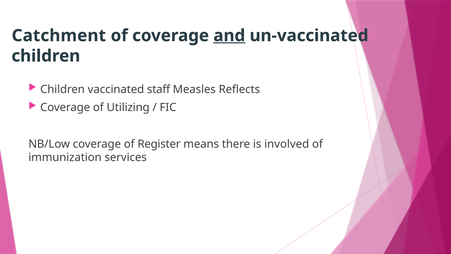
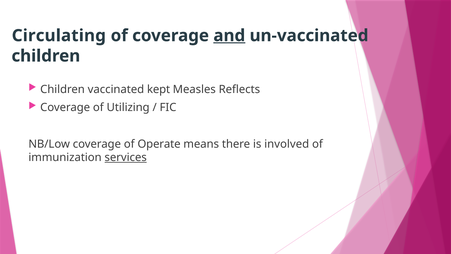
Catchment: Catchment -> Circulating
staff: staff -> kept
Register: Register -> Operate
services underline: none -> present
